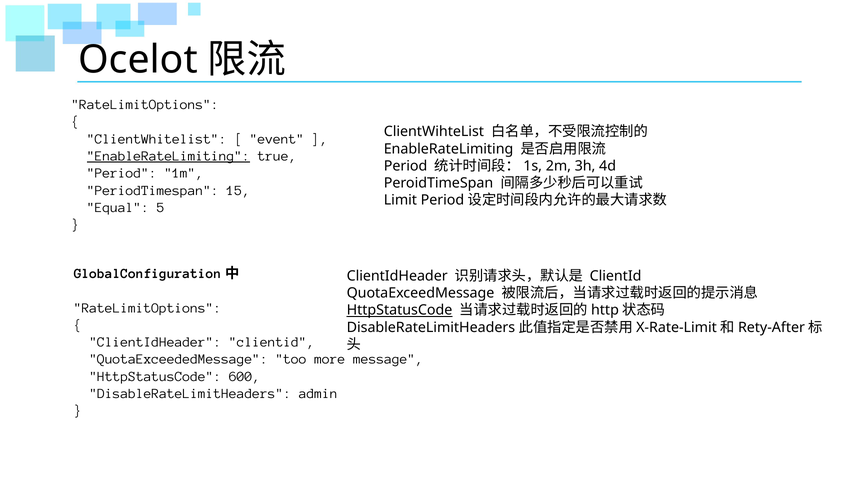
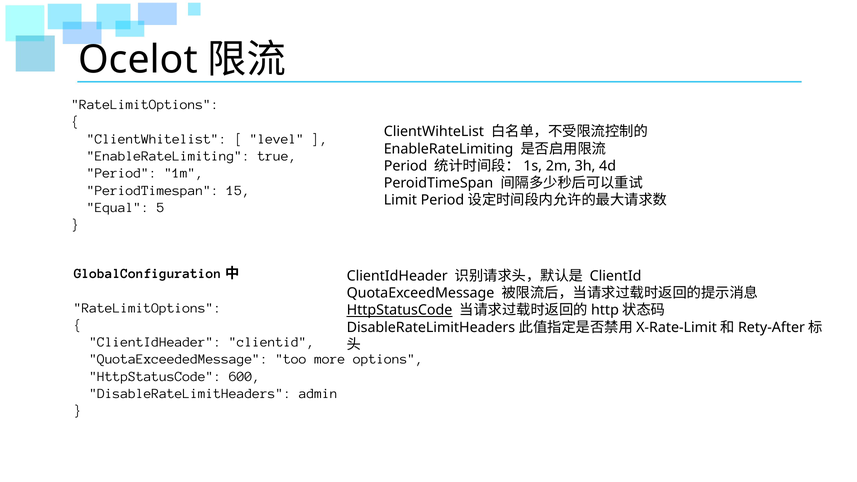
event: event -> level
EnableRateLimiting at (169, 156) underline: present -> none
message: message -> options
